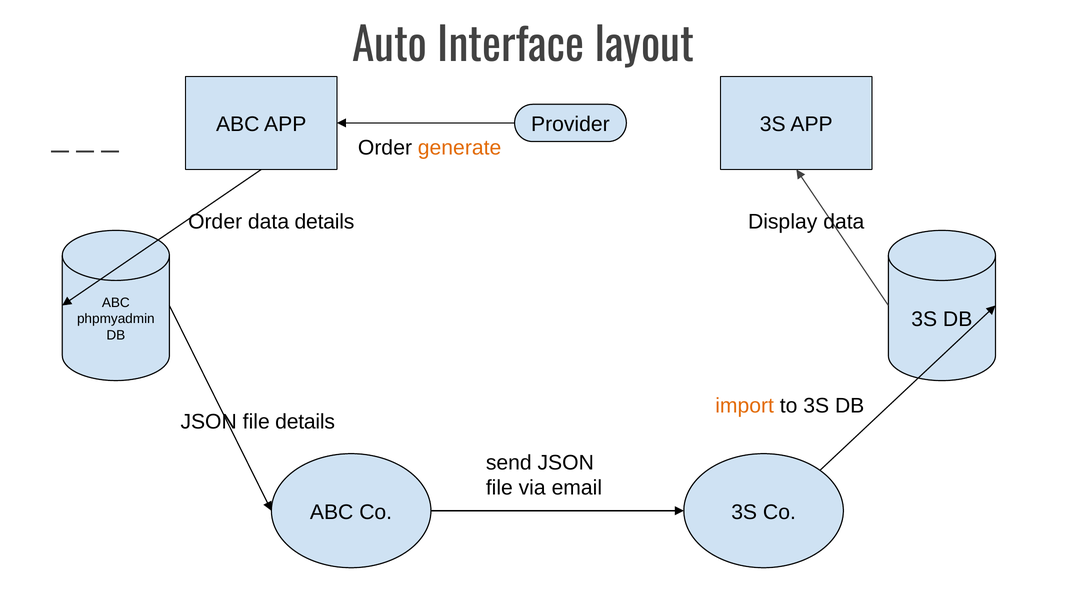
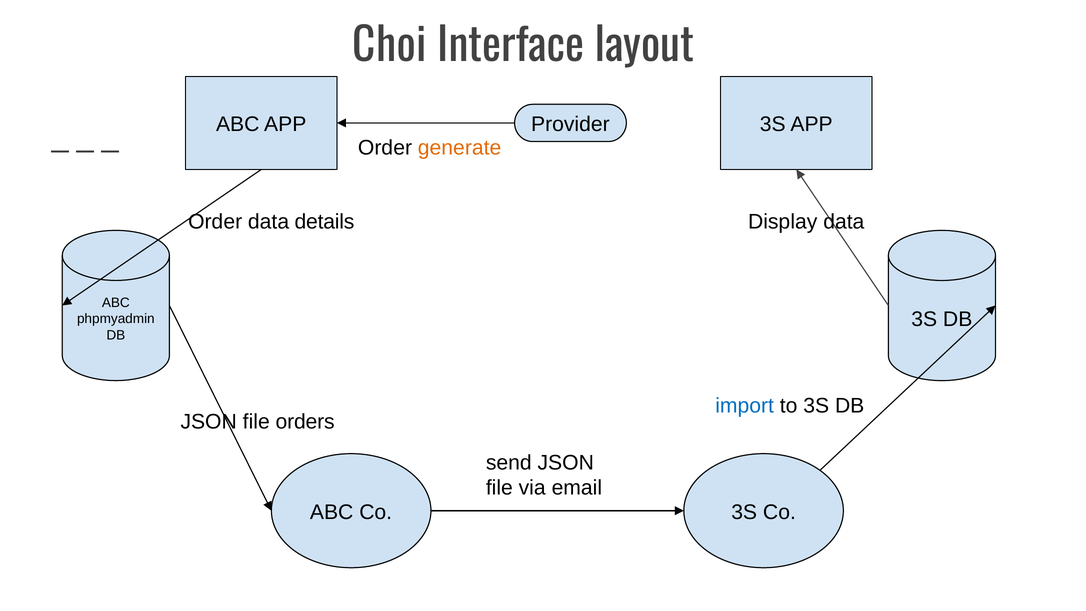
Auto: Auto -> Choi
import colour: orange -> blue
file details: details -> orders
